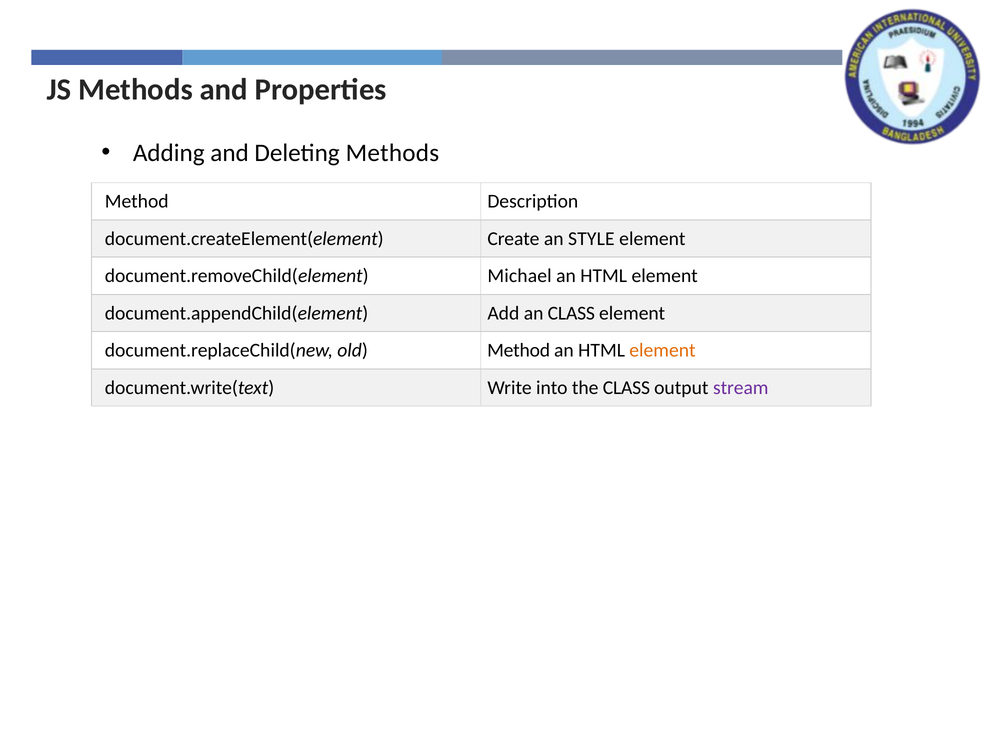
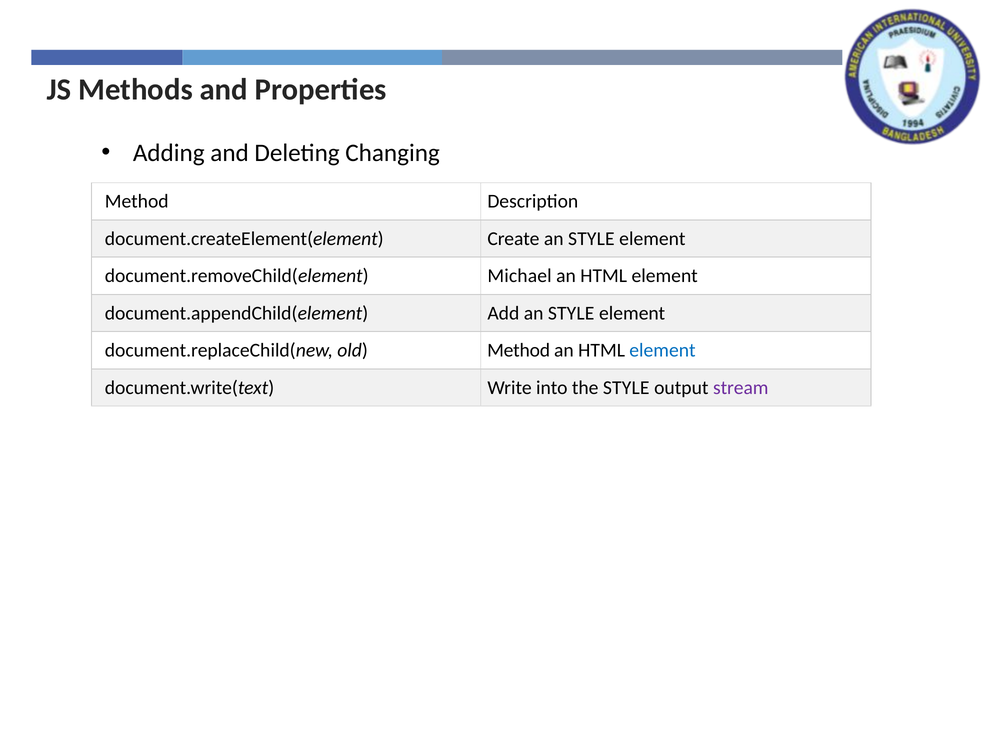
Deleting Methods: Methods -> Changing
Add an CLASS: CLASS -> STYLE
element at (662, 351) colour: orange -> blue
the CLASS: CLASS -> STYLE
